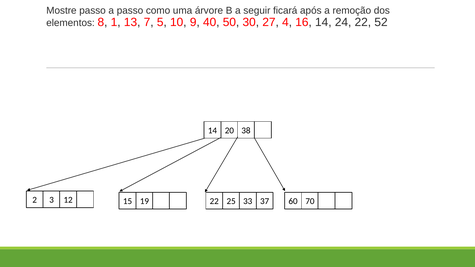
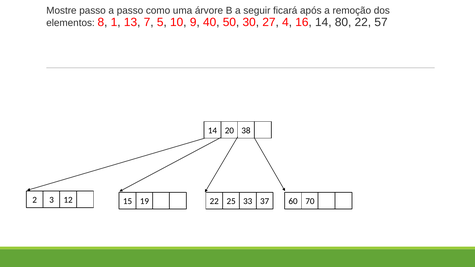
24: 24 -> 80
52: 52 -> 57
